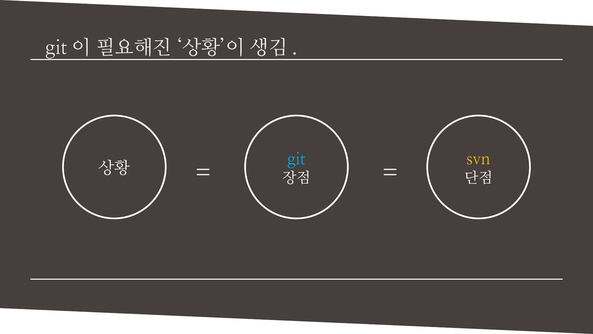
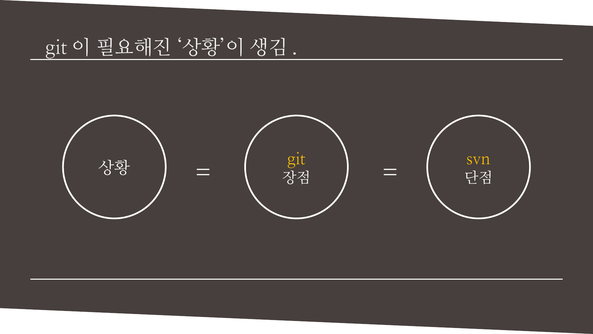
git colour: light blue -> yellow
